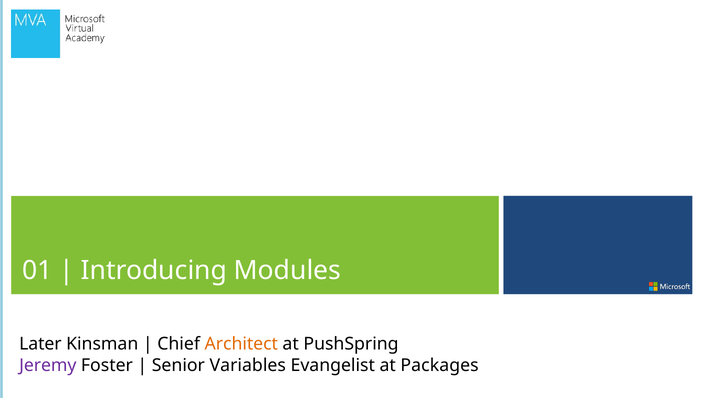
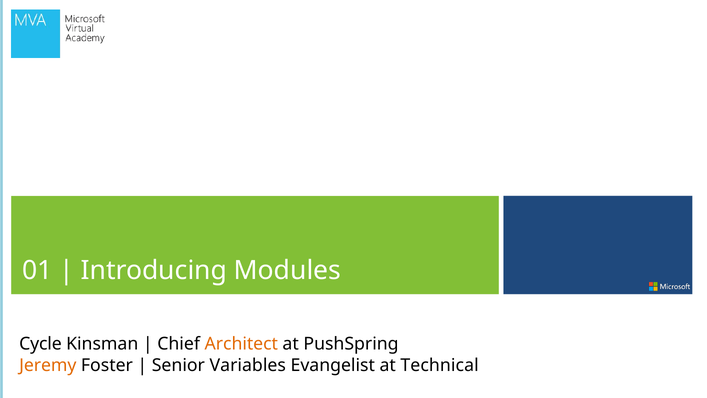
Later: Later -> Cycle
Jeremy colour: purple -> orange
Packages: Packages -> Technical
